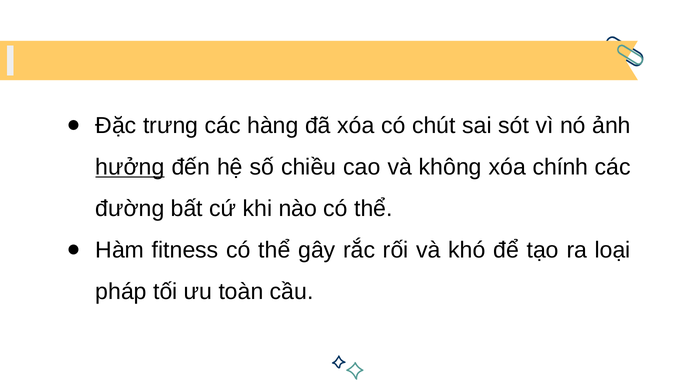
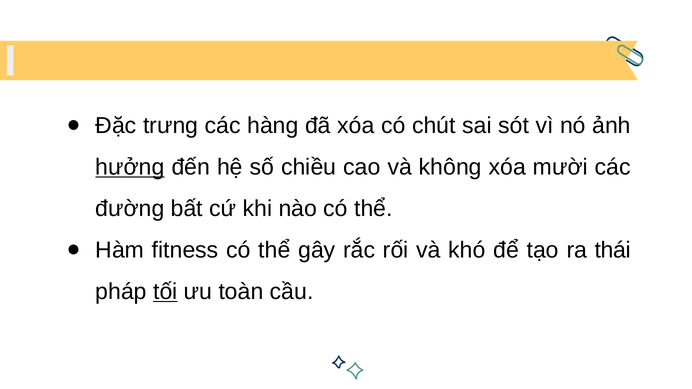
chính: chính -> mười
loại: loại -> thái
tối underline: none -> present
